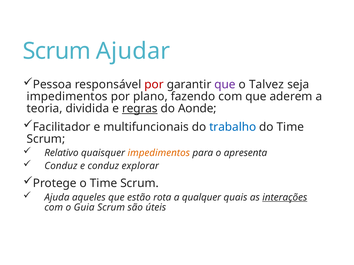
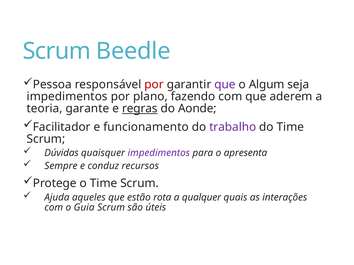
Ajudar: Ajudar -> Beedle
Talvez: Talvez -> Algum
dividida: dividida -> garante
multifuncionais: multifuncionais -> funcionamento
trabalho colour: blue -> purple
Relativo: Relativo -> Dúvidas
impedimentos at (159, 153) colour: orange -> purple
Conduz at (61, 166): Conduz -> Sempre
explorar: explorar -> recursos
interações underline: present -> none
